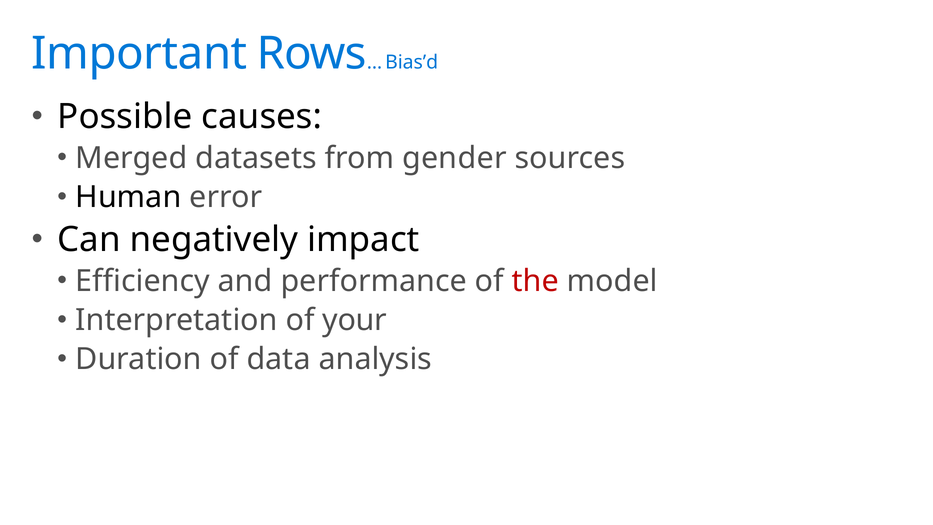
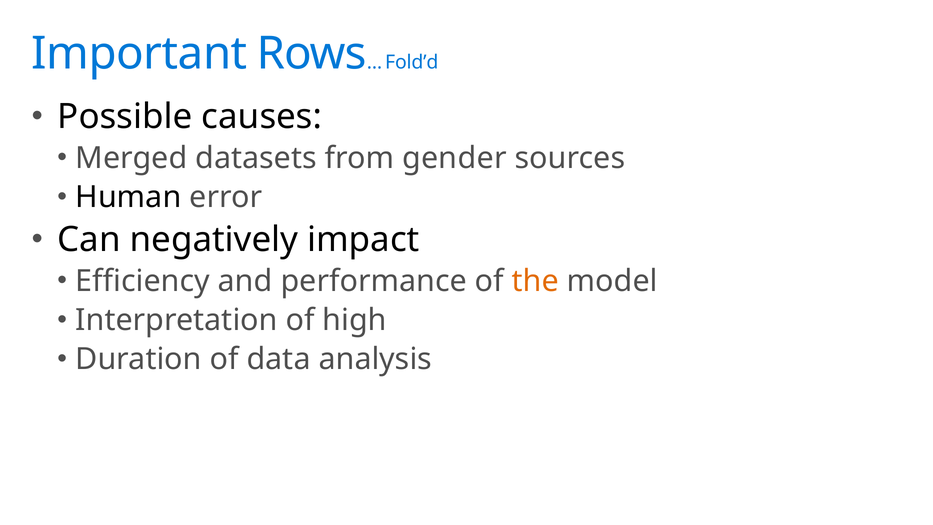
Bias’d: Bias’d -> Fold’d
the colour: red -> orange
your: your -> high
